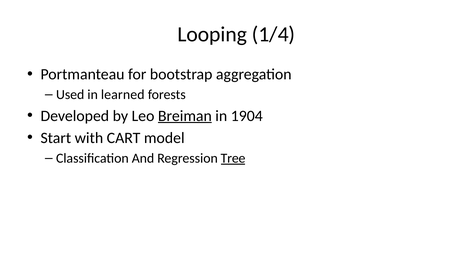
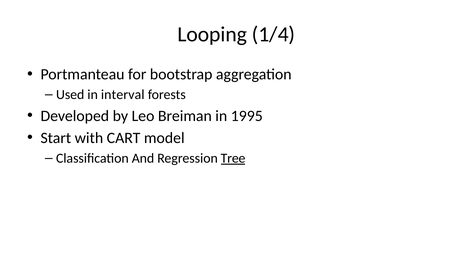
learned: learned -> interval
Breiman underline: present -> none
1904: 1904 -> 1995
